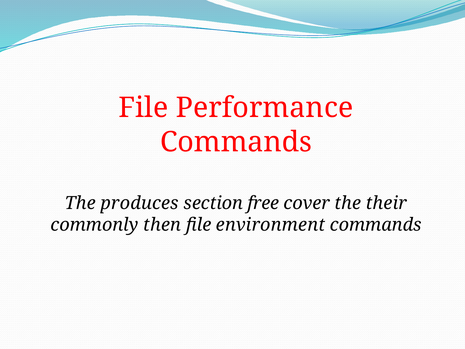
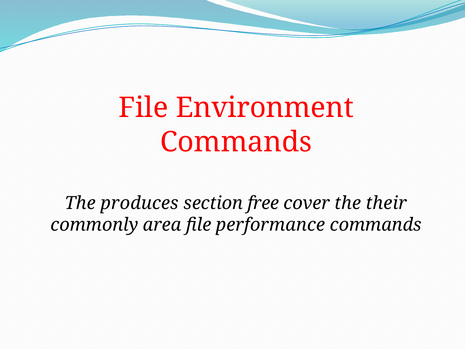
Performance: Performance -> Environment
then: then -> area
environment: environment -> performance
